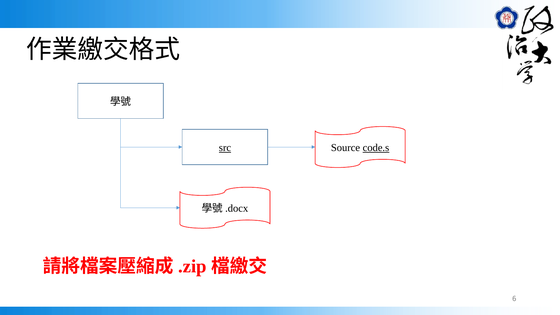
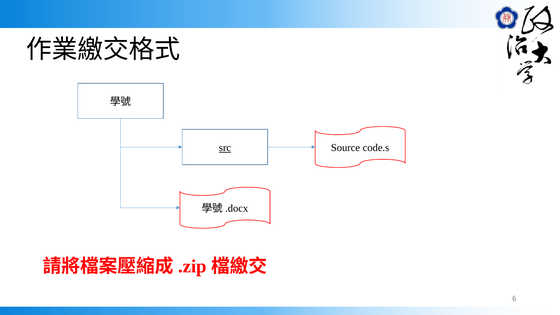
code.s underline: present -> none
